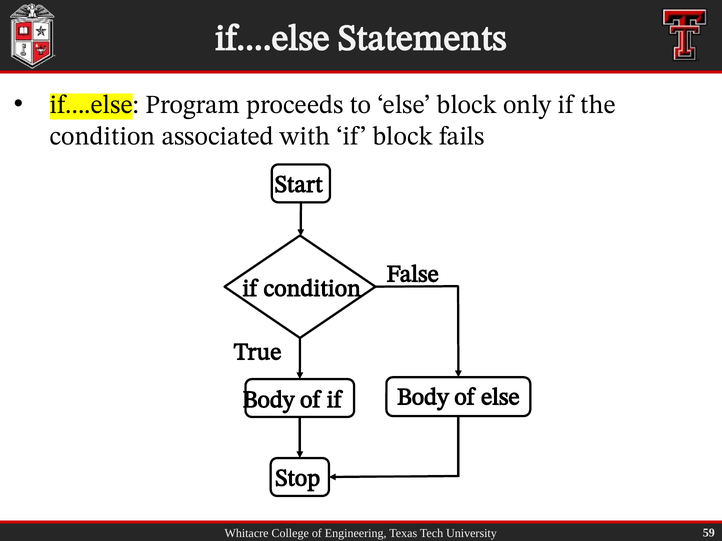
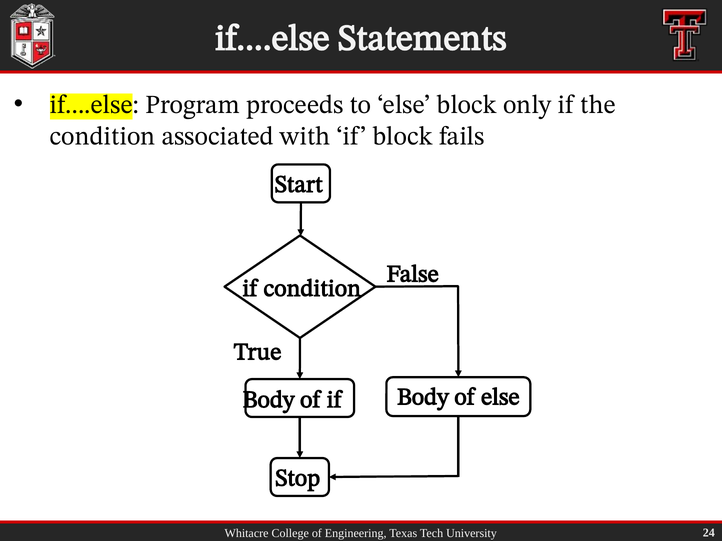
59: 59 -> 24
